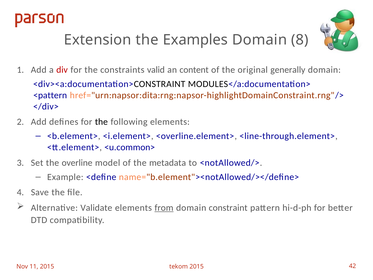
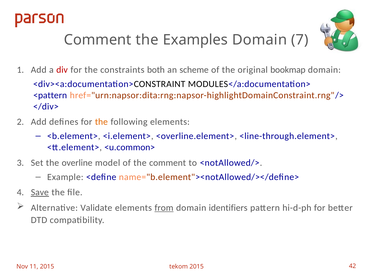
Extension at (98, 40): Extension -> Comment
8: 8 -> 7
valid: valid -> both
content: content -> scheme
generally: generally -> bookmap
the at (101, 122) colour: black -> orange
the metadata: metadata -> comment
Save underline: none -> present
constraint: constraint -> identifiers
